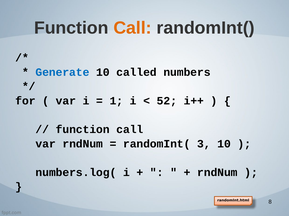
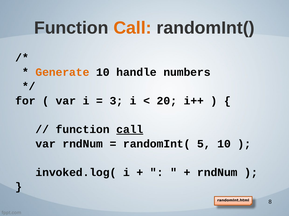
Generate colour: blue -> orange
called: called -> handle
1: 1 -> 3
52: 52 -> 20
call at (130, 130) underline: none -> present
3: 3 -> 5
numbers.log(: numbers.log( -> invoked.log(
